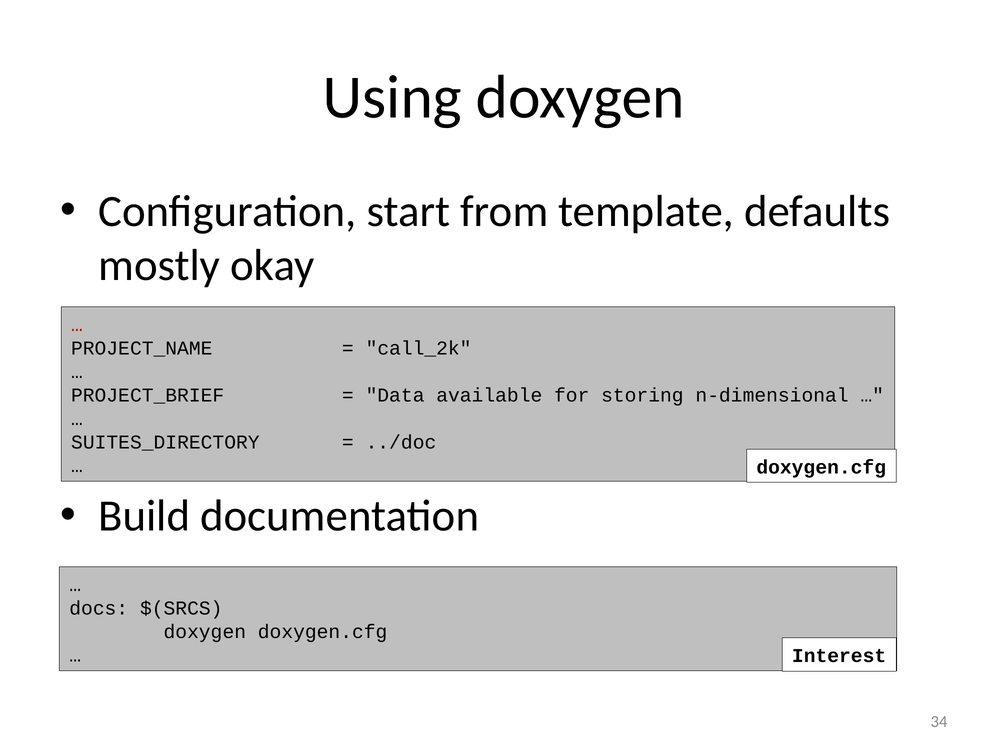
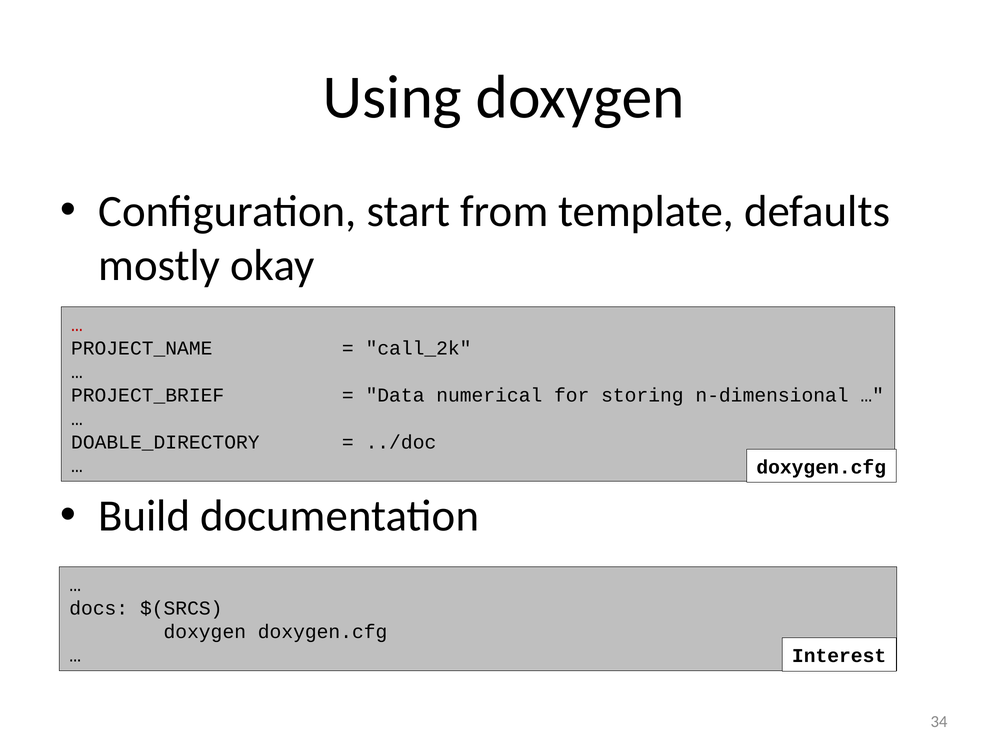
available: available -> numerical
SUITES_DIRECTORY: SUITES_DIRECTORY -> DOABLE_DIRECTORY
